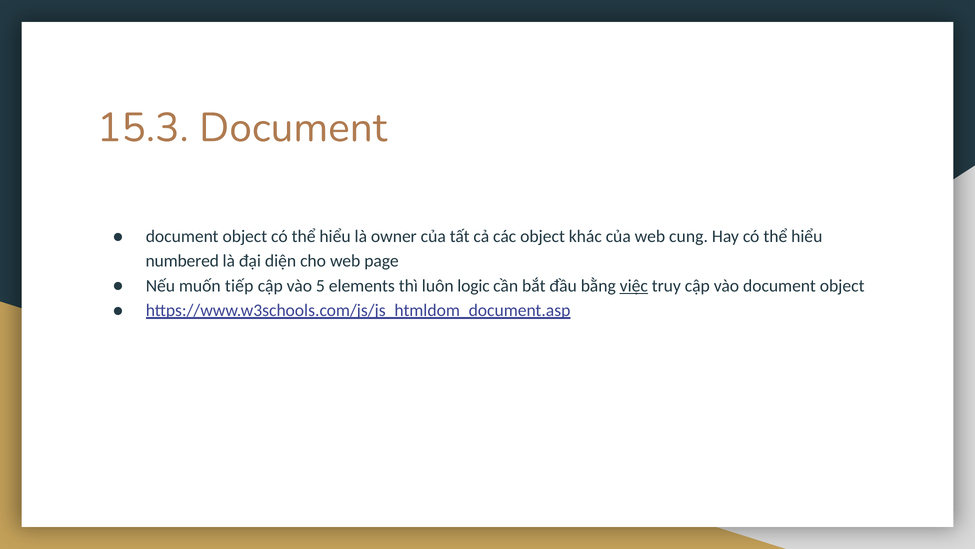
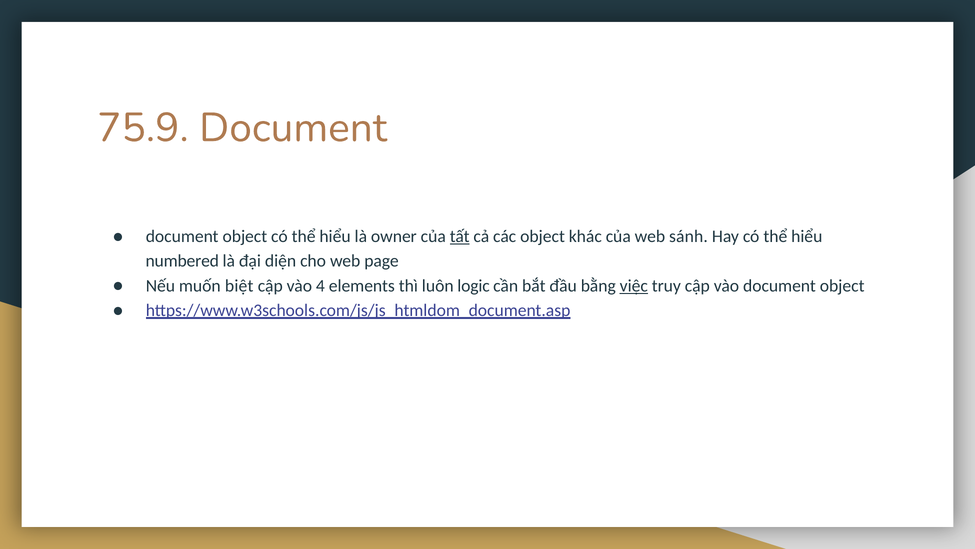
15.3: 15.3 -> 75.9
tất underline: none -> present
cung: cung -> sánh
tiếp: tiếp -> biệt
5: 5 -> 4
